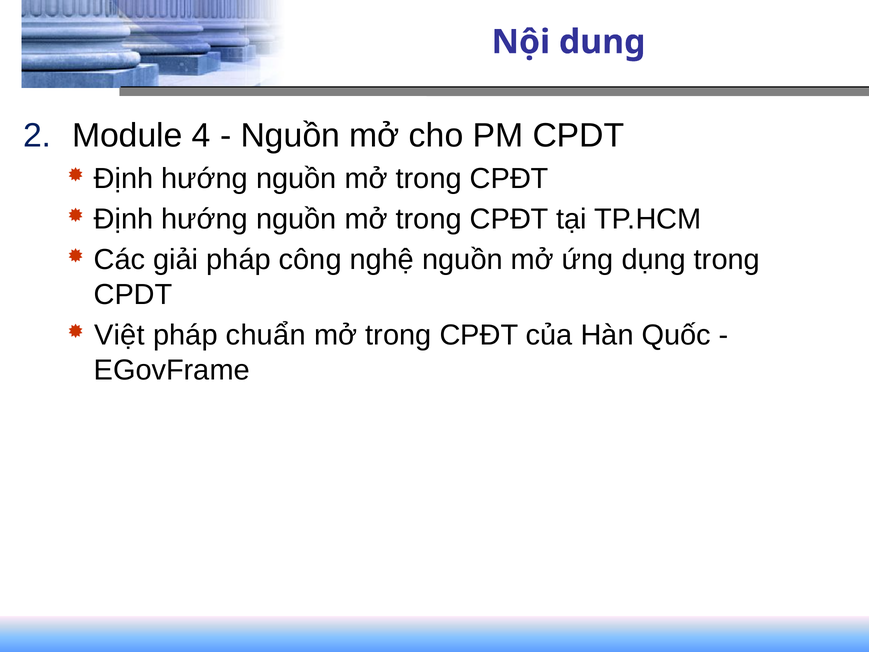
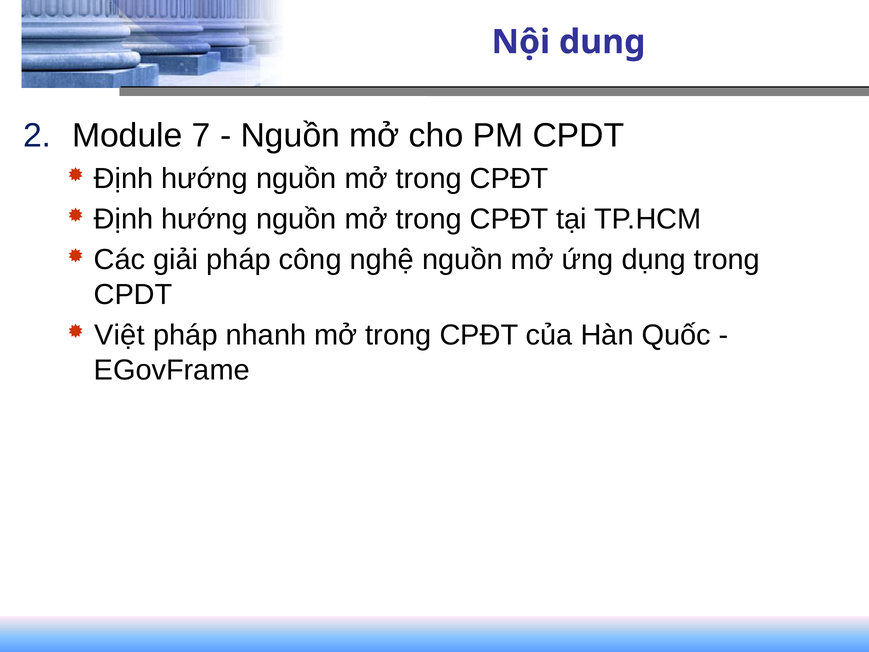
4: 4 -> 7
chuẩn: chuẩn -> nhanh
